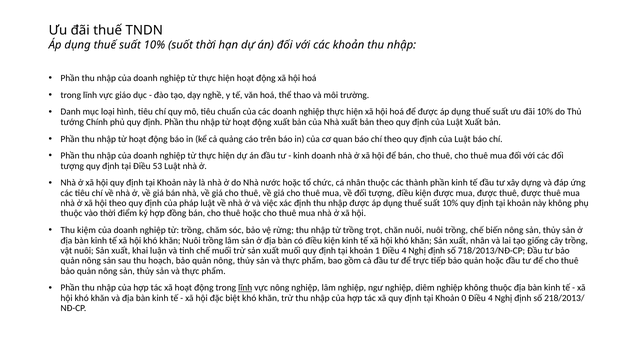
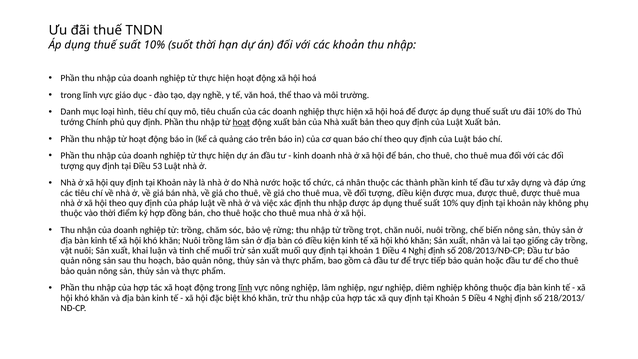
hoạt at (241, 122) underline: none -> present
kiệm: kiệm -> nhận
718/2013/NĐ-CP: 718/2013/NĐ-CP -> 208/2013/NĐ-CP
0: 0 -> 5
